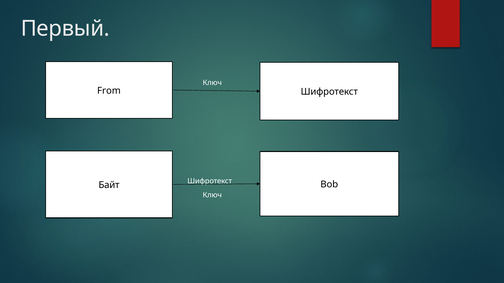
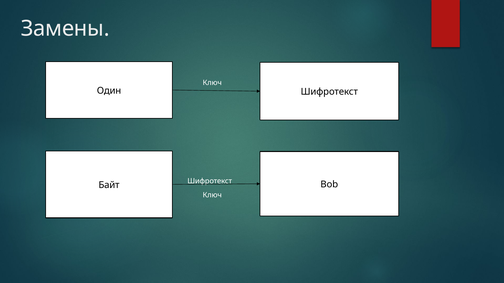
Первый: Первый -> Замены
From: From -> Один
